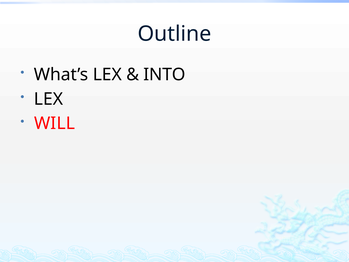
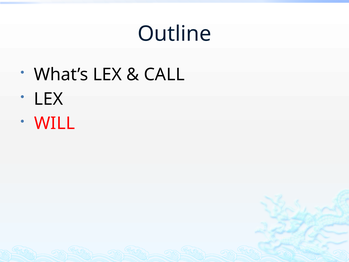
INTO: INTO -> CALL
